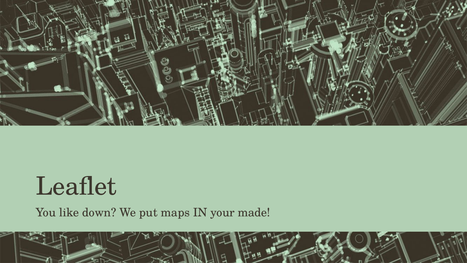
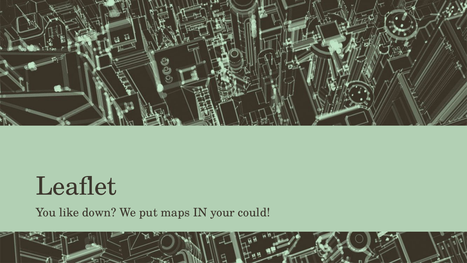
made: made -> could
